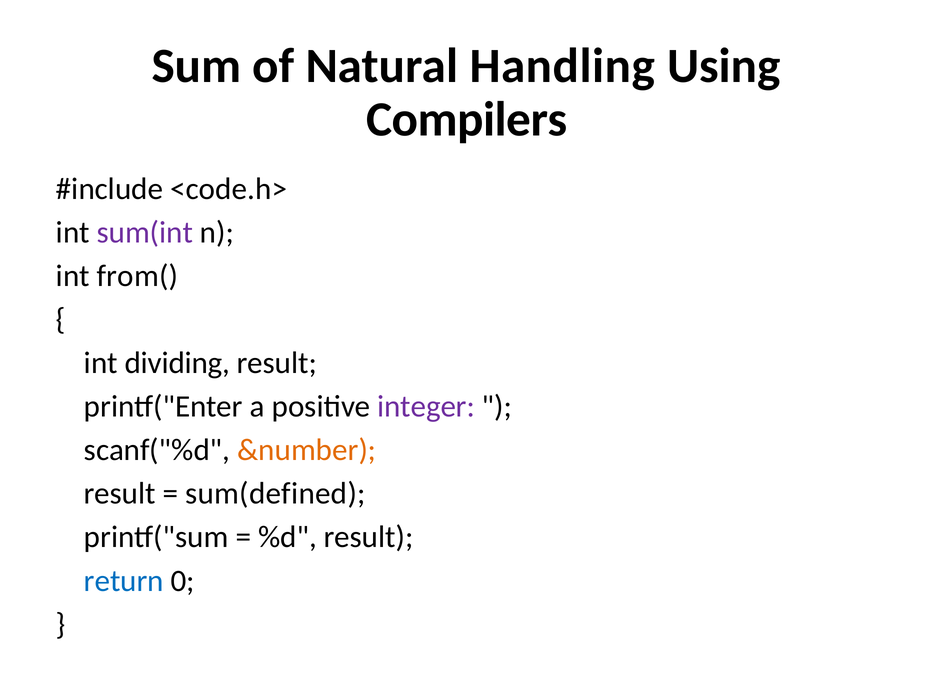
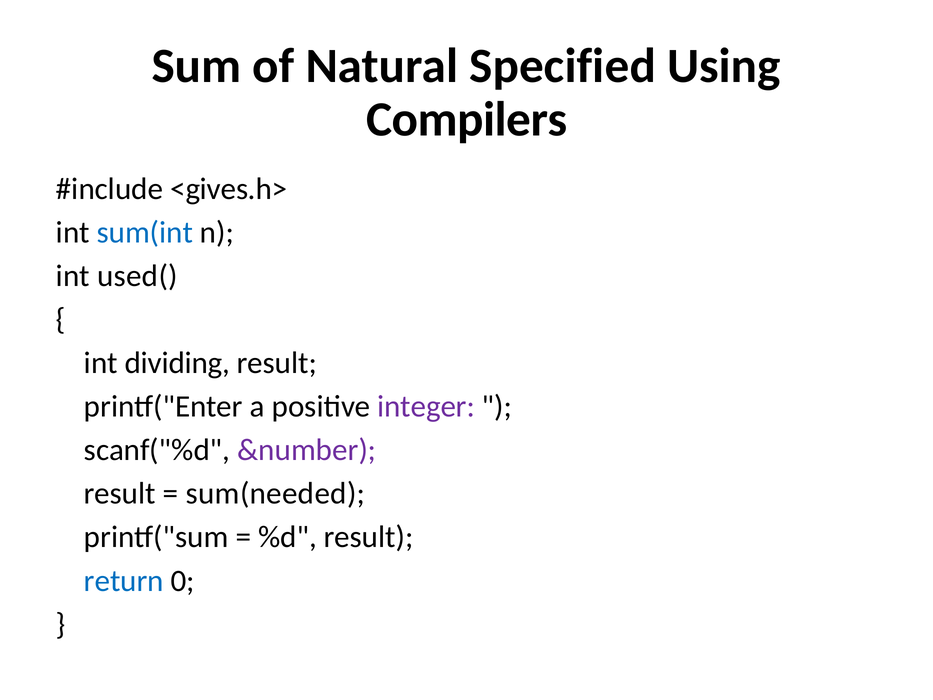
Handling: Handling -> Specified
<code.h>: <code.h> -> <gives.h>
sum(int colour: purple -> blue
from(: from( -> used(
&number colour: orange -> purple
sum(defined: sum(defined -> sum(needed
